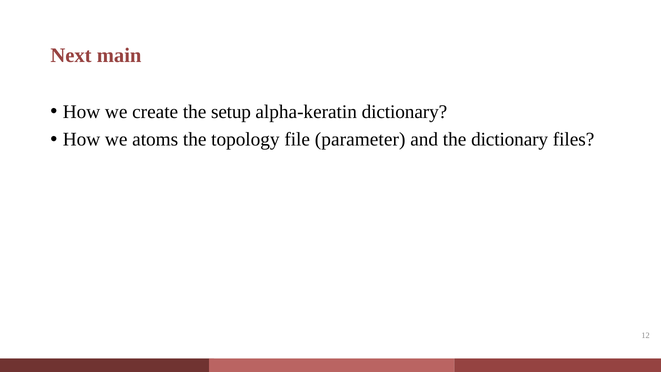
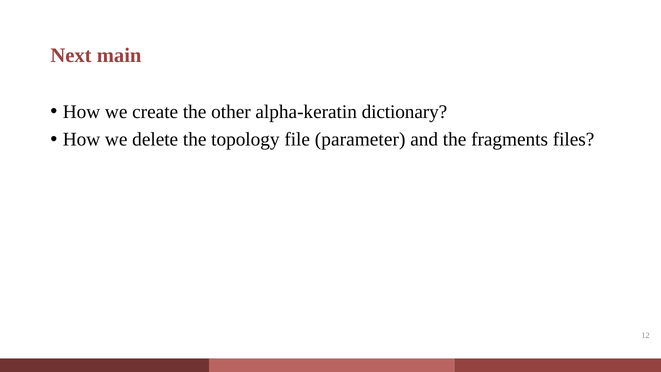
setup: setup -> other
atoms: atoms -> delete
the dictionary: dictionary -> fragments
